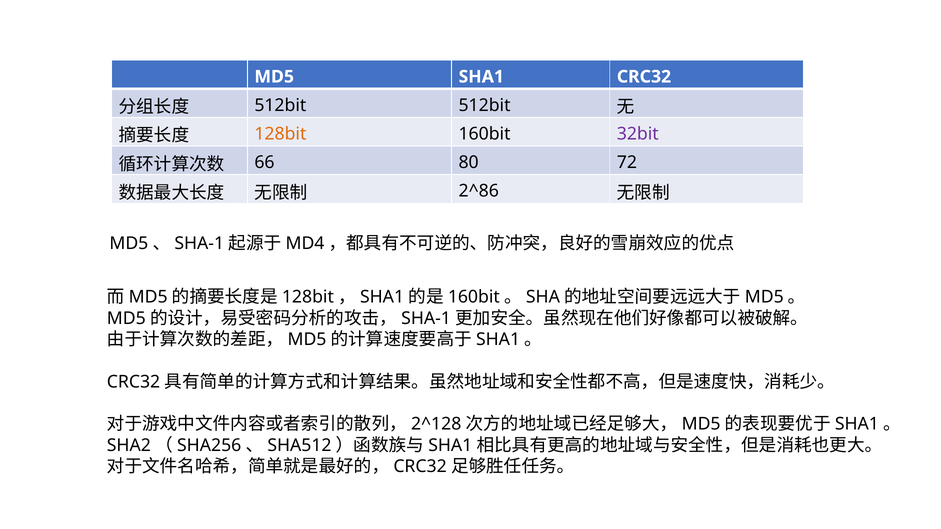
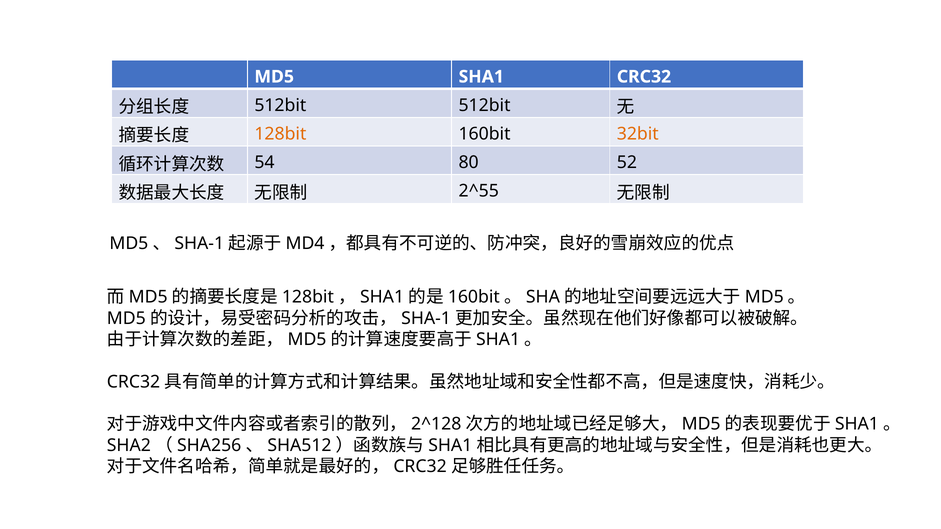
32bit colour: purple -> orange
66: 66 -> 54
72: 72 -> 52
2^86: 2^86 -> 2^55
